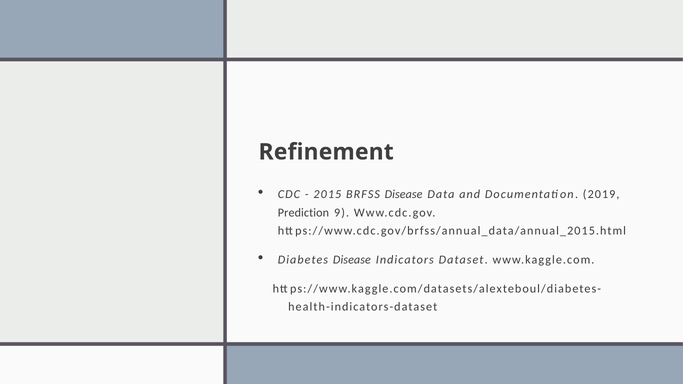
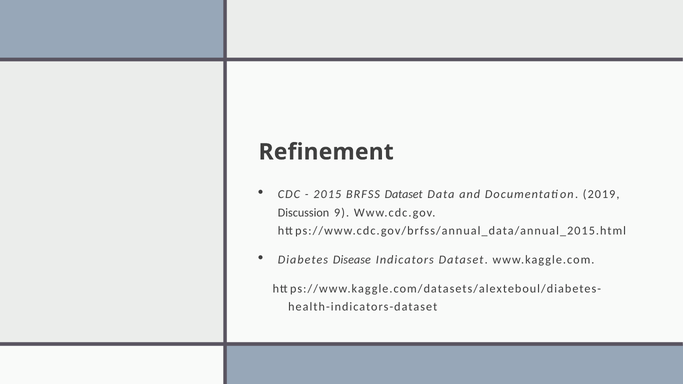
BRFSS Disease: Disease -> Dataset
Prediction: Prediction -> Discussion
